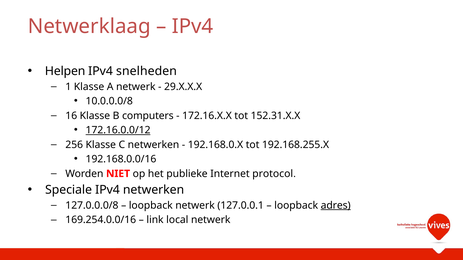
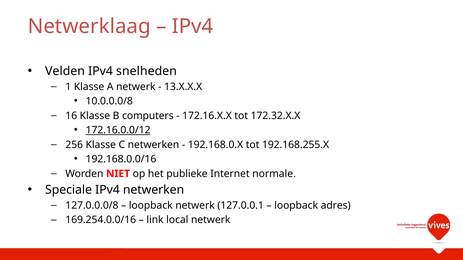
Helpen: Helpen -> Velden
29.X.X.X: 29.X.X.X -> 13.X.X.X
152.31.X.X: 152.31.X.X -> 172.32.X.X
protocol: protocol -> normale
adres underline: present -> none
